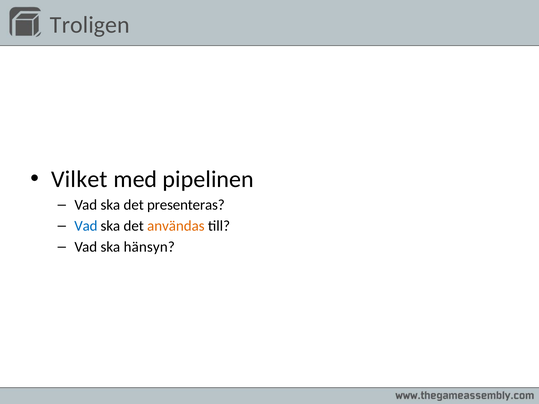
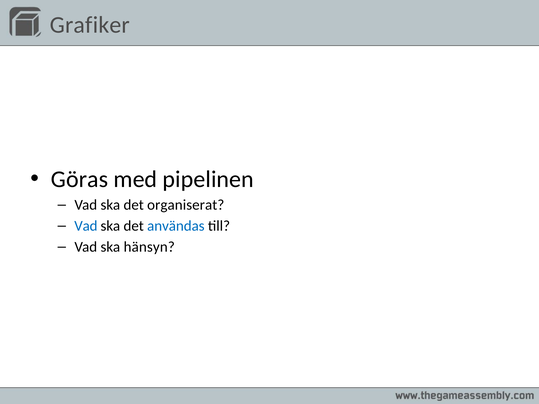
Troligen: Troligen -> Grafiker
Vilket: Vilket -> Göras
presenteras: presenteras -> organiserat
användas colour: orange -> blue
